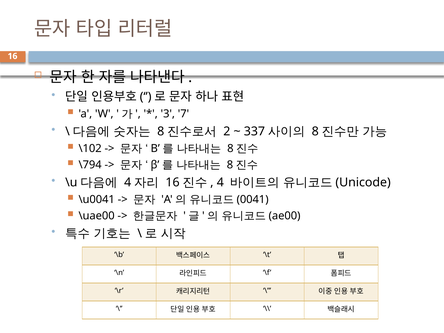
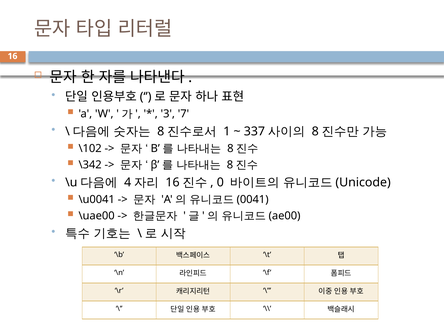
2: 2 -> 1
\794: \794 -> \342
4: 4 -> 0
